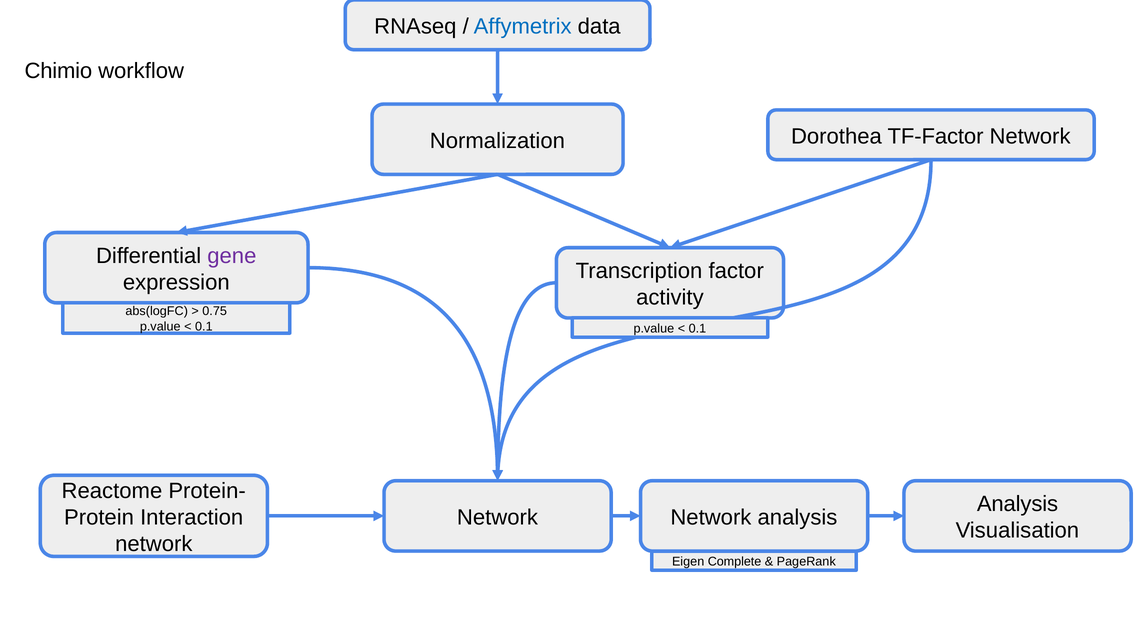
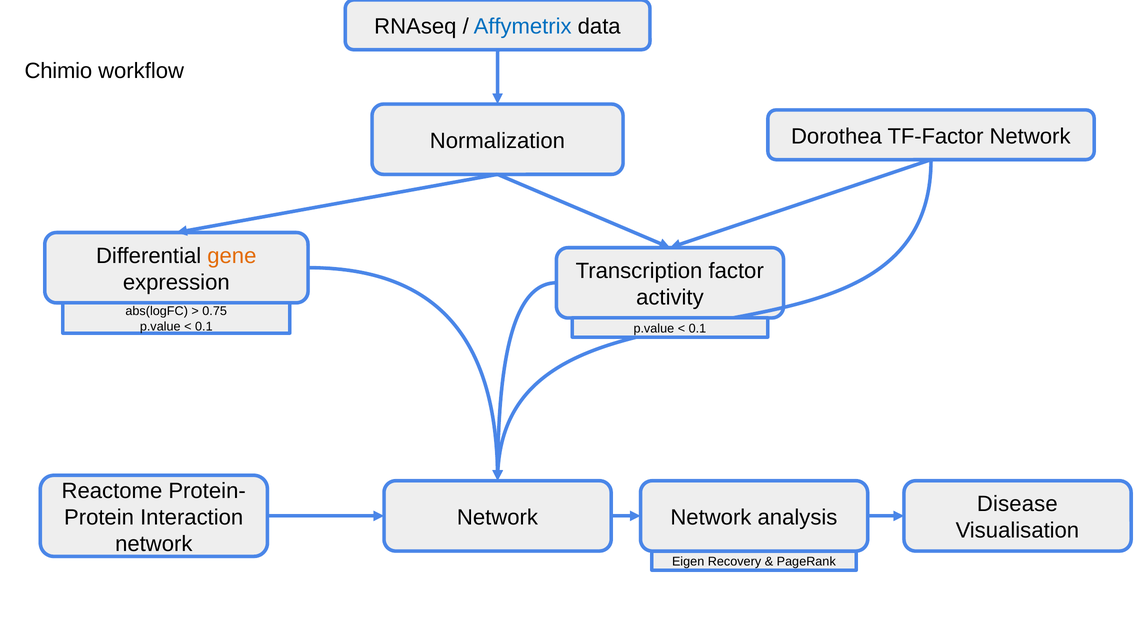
gene colour: purple -> orange
Analysis at (1017, 504): Analysis -> Disease
Complete: Complete -> Recovery
